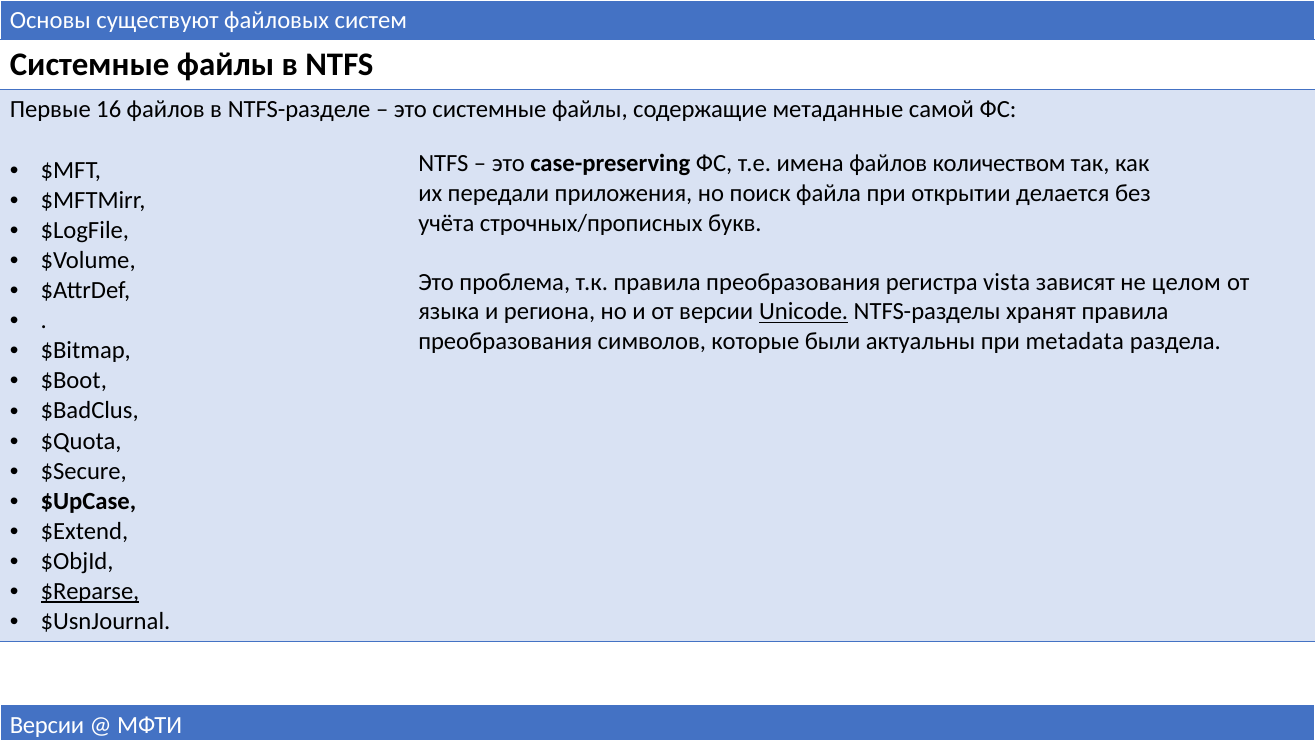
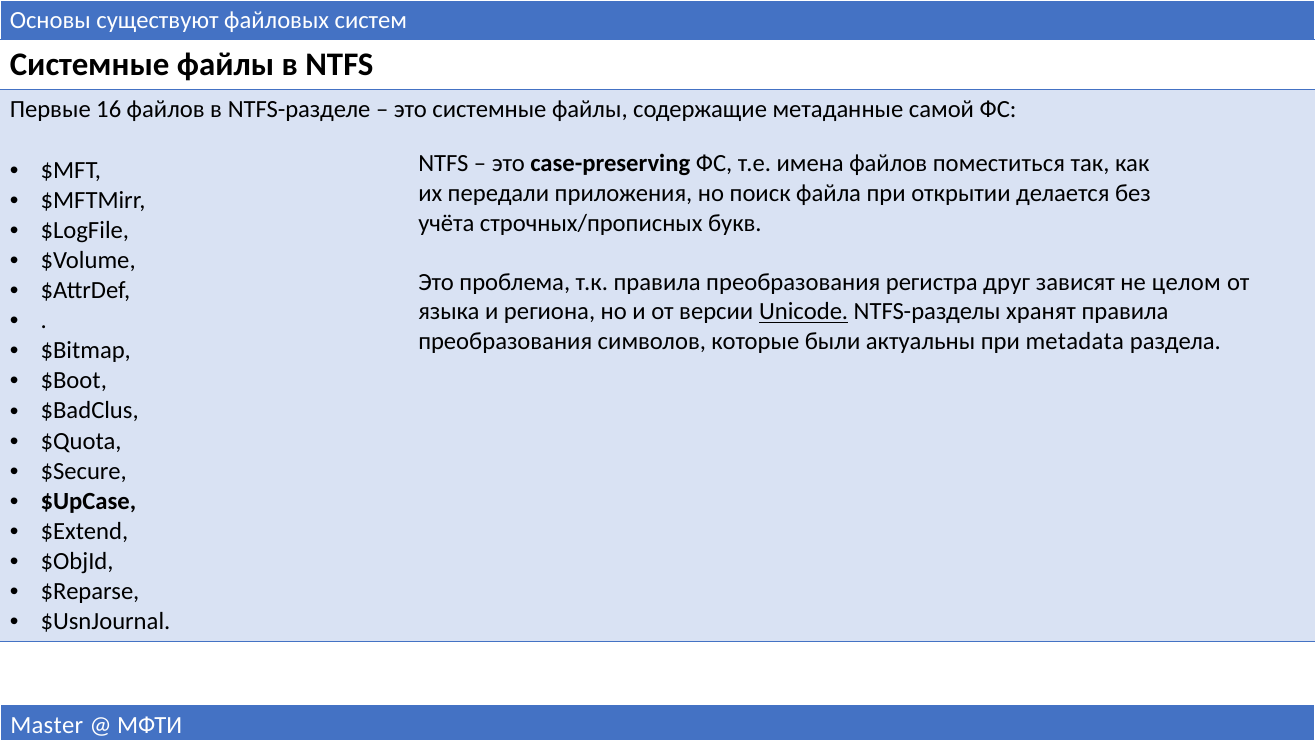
количеством: количеством -> поместиться
vista: vista -> друг
$Reparse underline: present -> none
Версии at (47, 725): Версии -> Master
